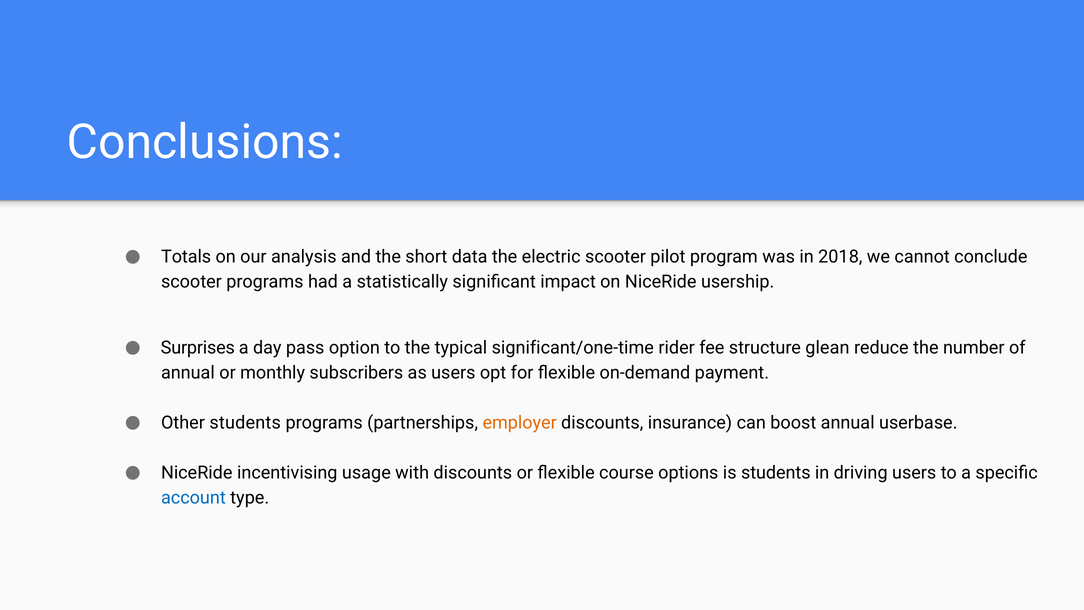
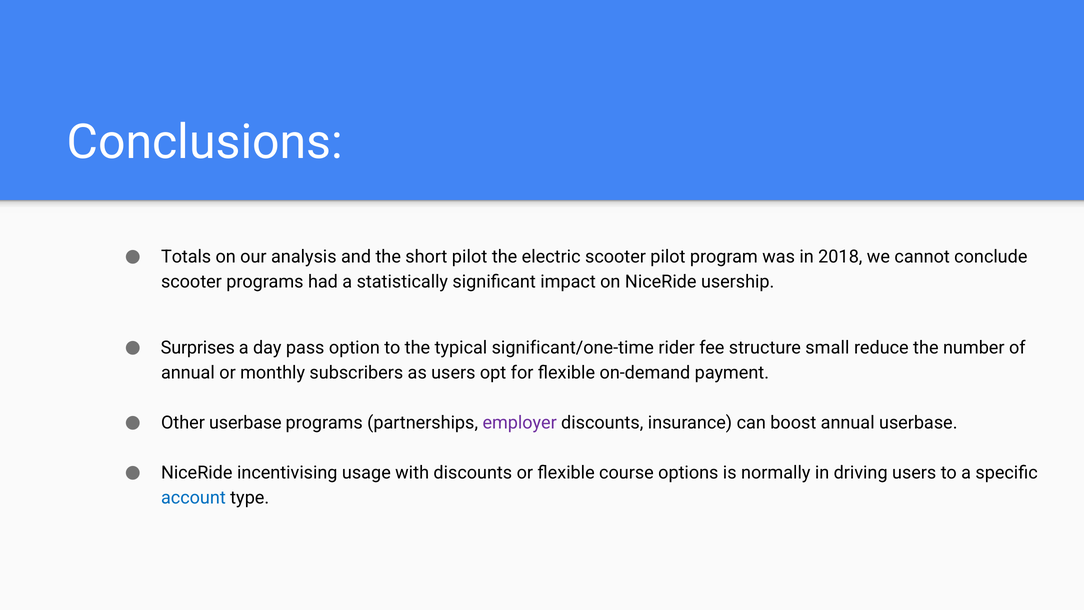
short data: data -> pilot
glean: glean -> small
Other students: students -> userbase
employer colour: orange -> purple
is students: students -> normally
